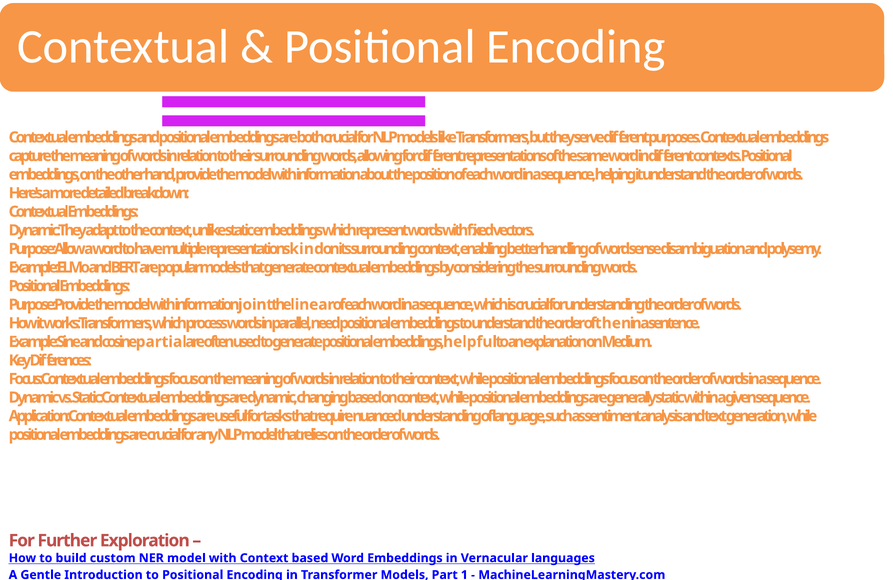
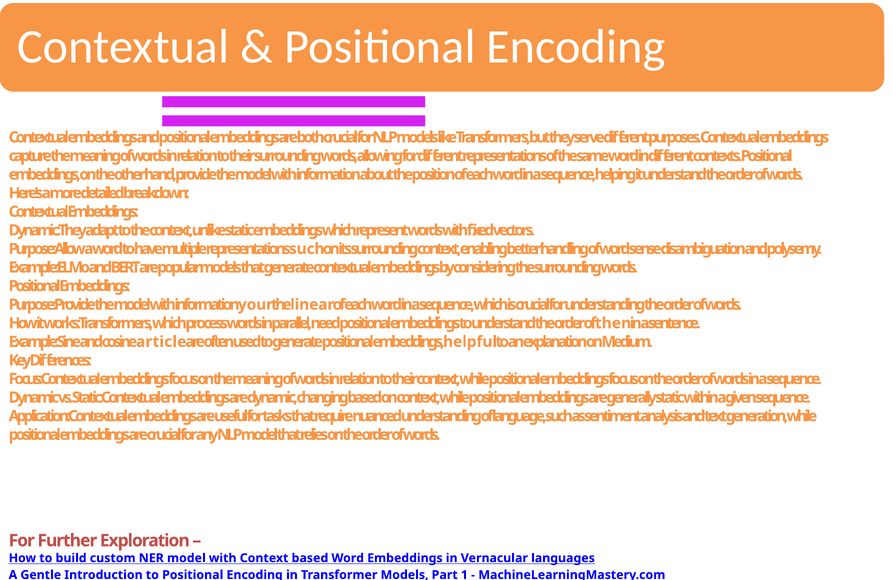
kind at (307, 249): kind -> such
joint: joint -> your
partial: partial -> article
